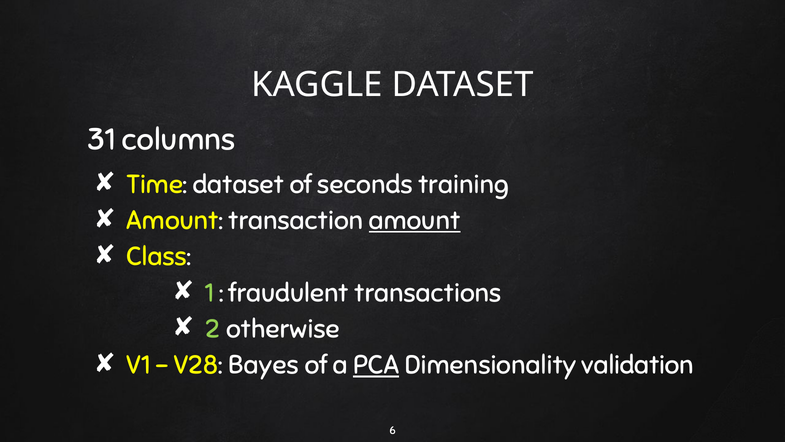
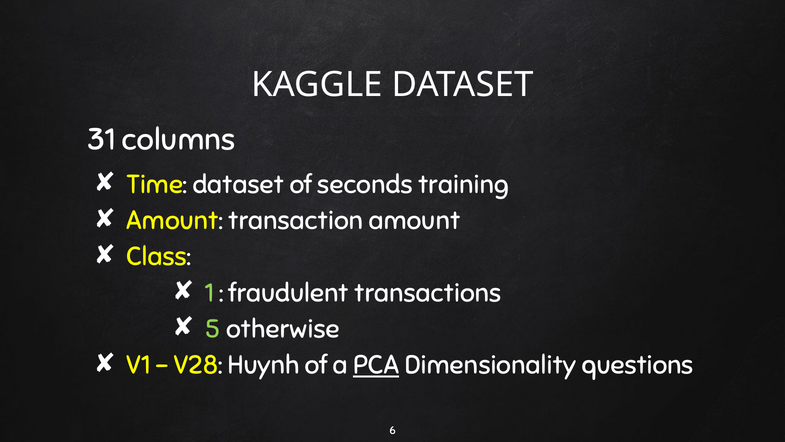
amount at (415, 220) underline: present -> none
2: 2 -> 5
Bayes: Bayes -> Huynh
validation: validation -> questions
